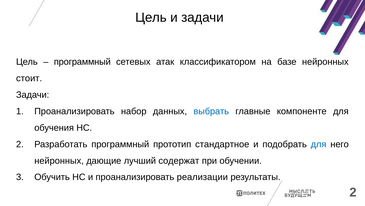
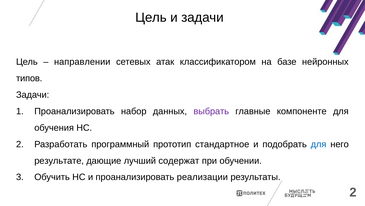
программный at (82, 62): программный -> направлении
стоит: стоит -> типов
выбрать colour: blue -> purple
нейронных at (59, 160): нейронных -> результате
